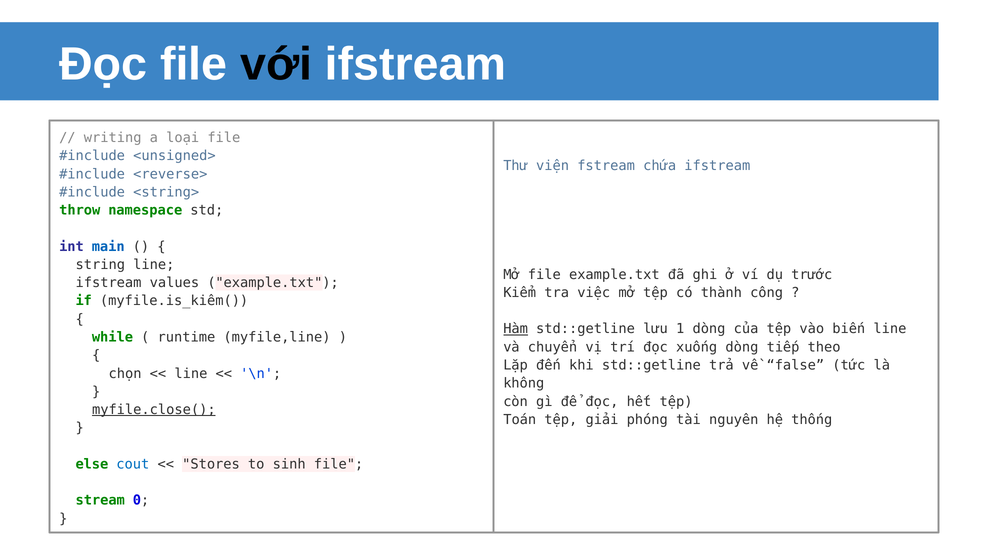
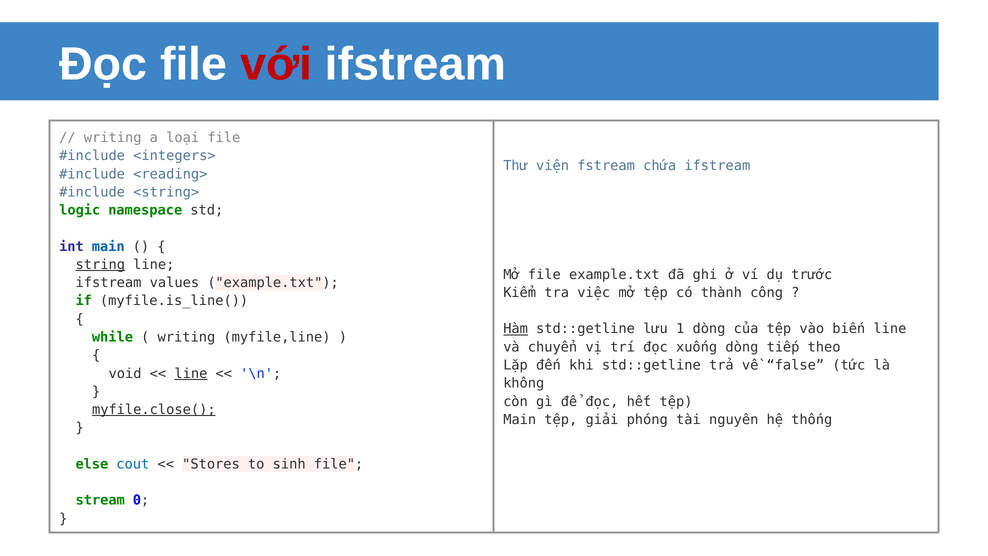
với colour: black -> red
<unsigned>: <unsigned> -> <integers>
<reverse>: <reverse> -> <reading>
throw: throw -> logic
string underline: none -> present
myfile.is_kiếm(: myfile.is_kiếm( -> myfile.is_line(
runtime at (186, 337): runtime -> writing
chọn: chọn -> void
line at (191, 373) underline: none -> present
Toán at (520, 419): Toán -> Main
